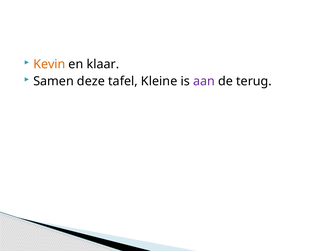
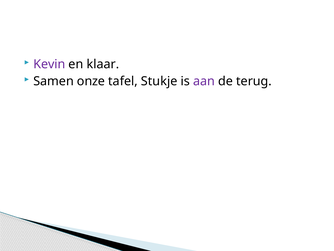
Kevin colour: orange -> purple
deze: deze -> onze
Kleine: Kleine -> Stukje
